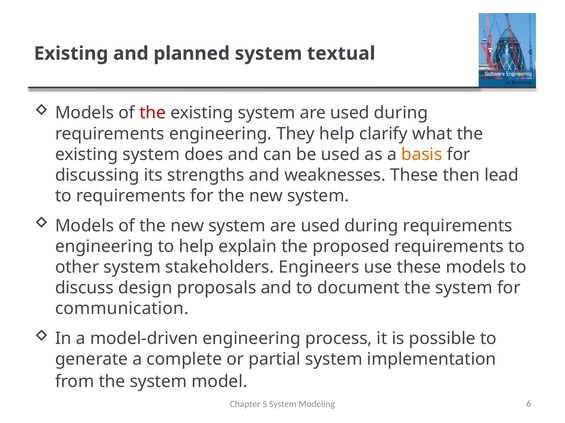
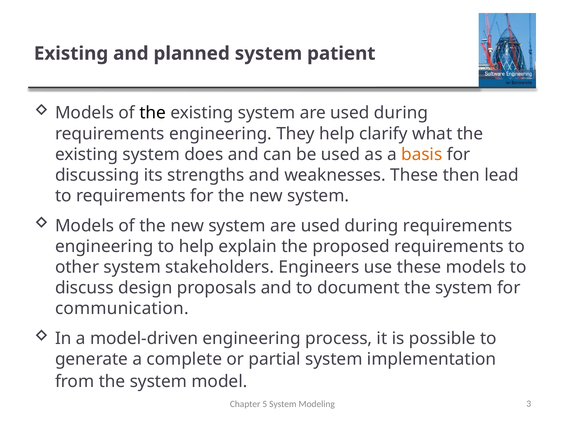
textual: textual -> patient
the at (153, 113) colour: red -> black
6: 6 -> 3
